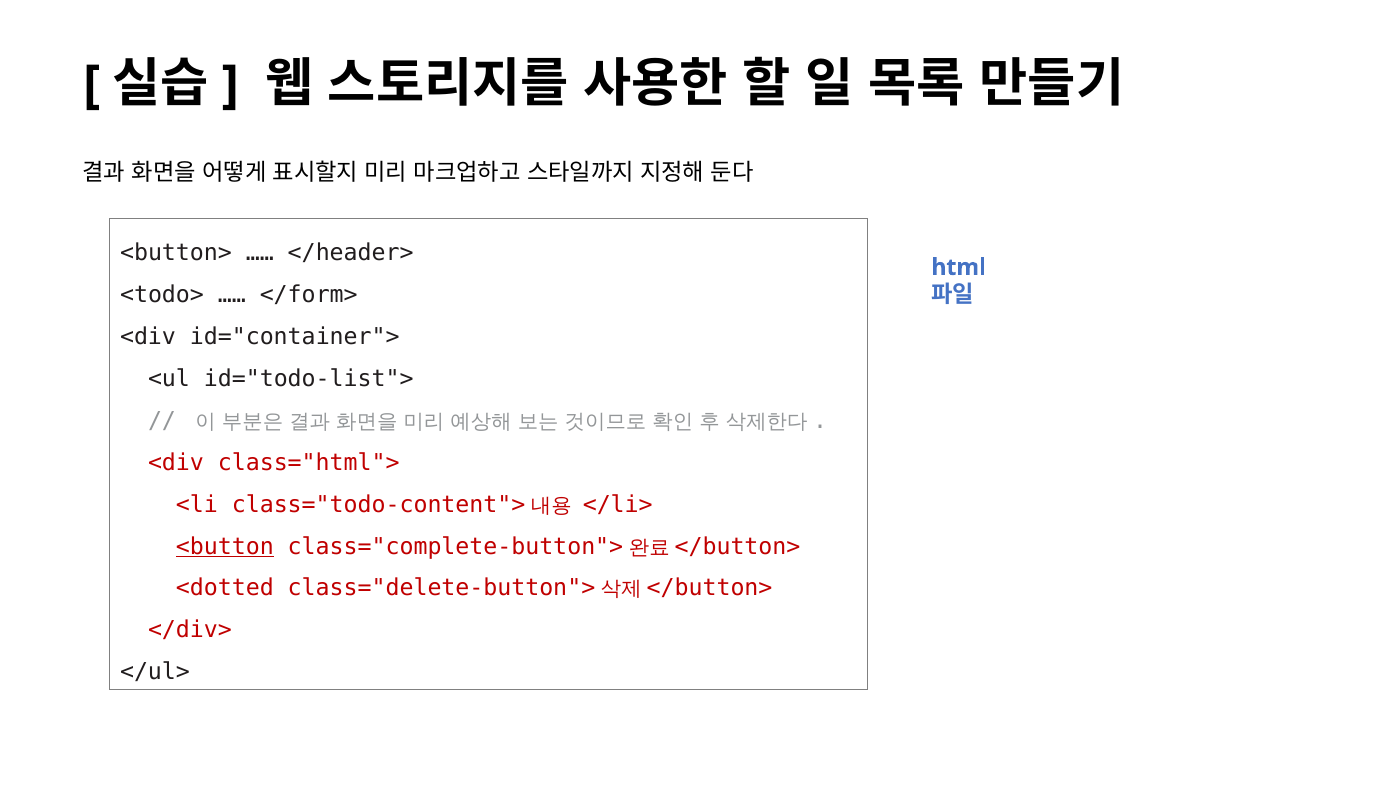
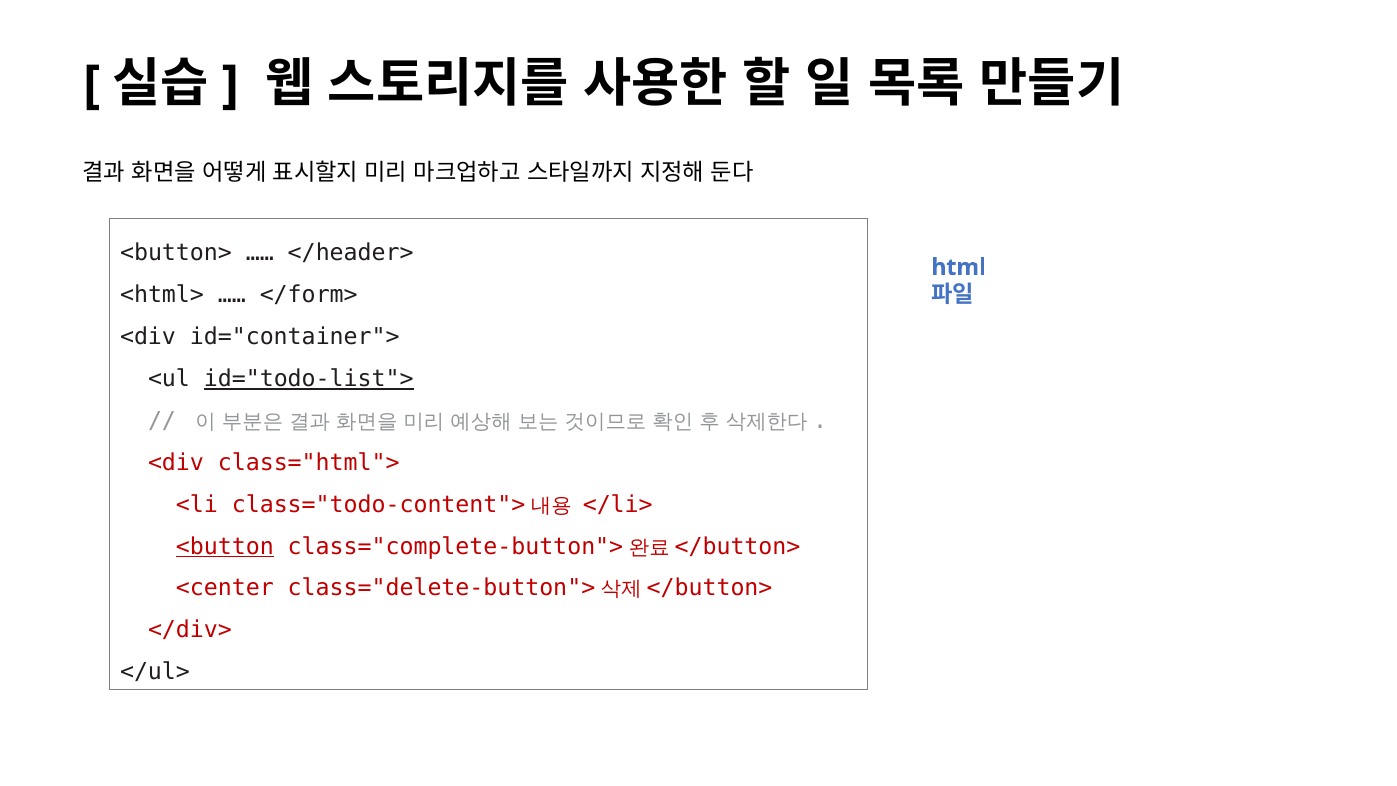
<todo>: <todo> -> <html>
id="todo-list"> underline: none -> present
<dotted: <dotted -> <center
